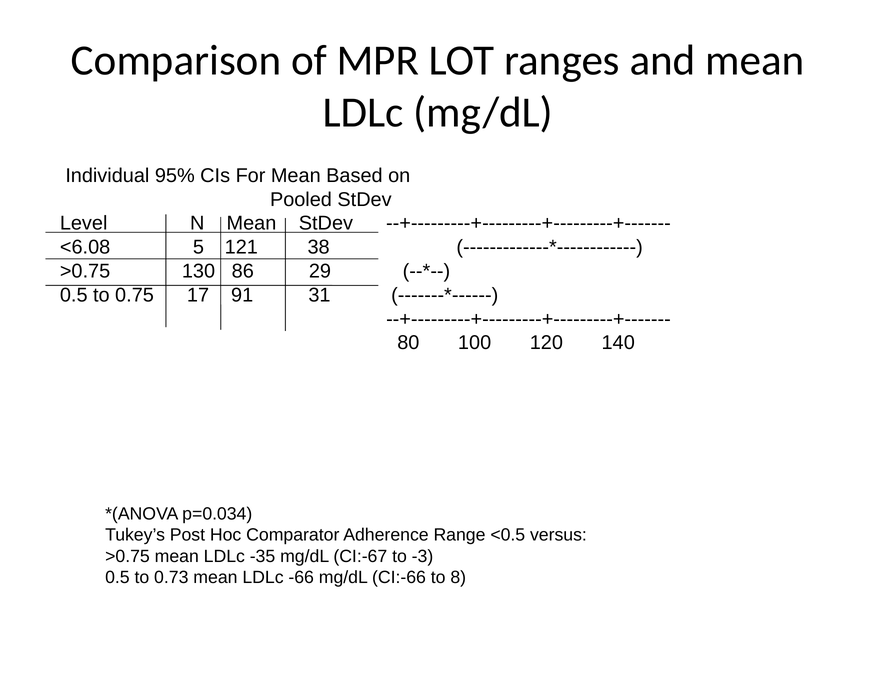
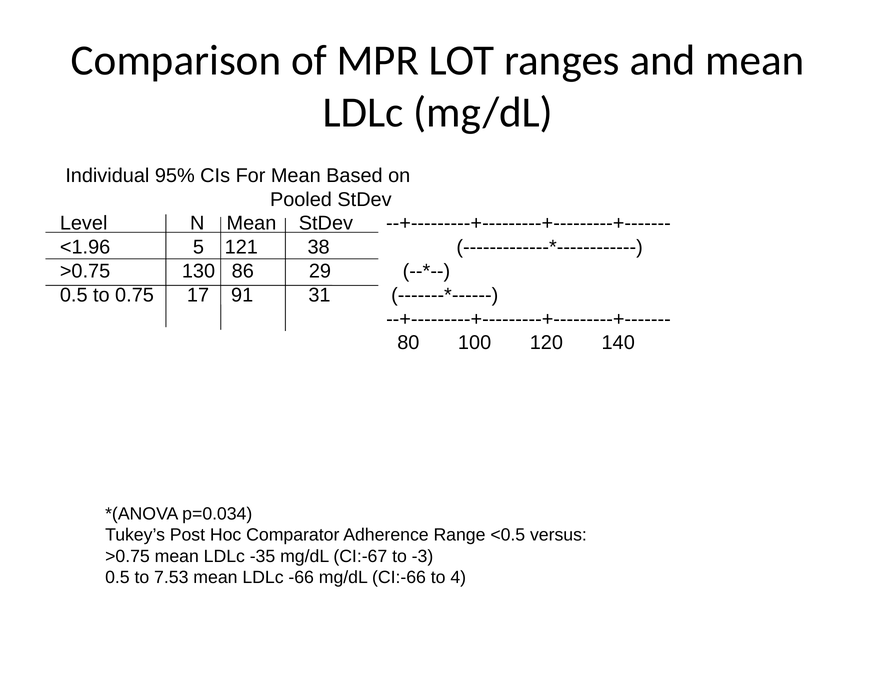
<6.08: <6.08 -> <1.96
0.73: 0.73 -> 7.53
8: 8 -> 4
